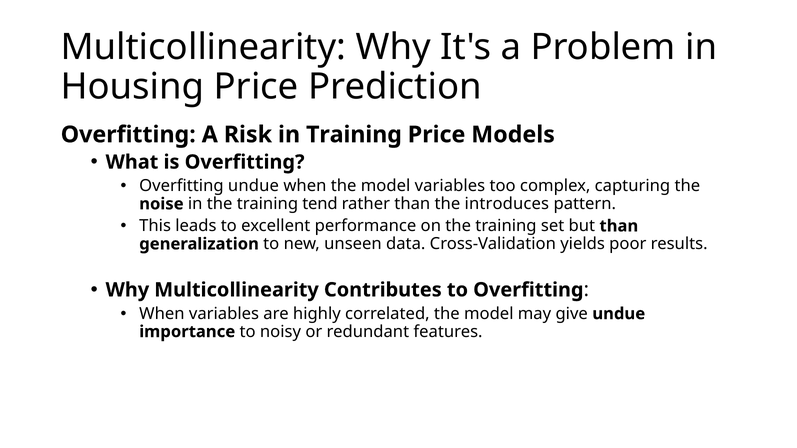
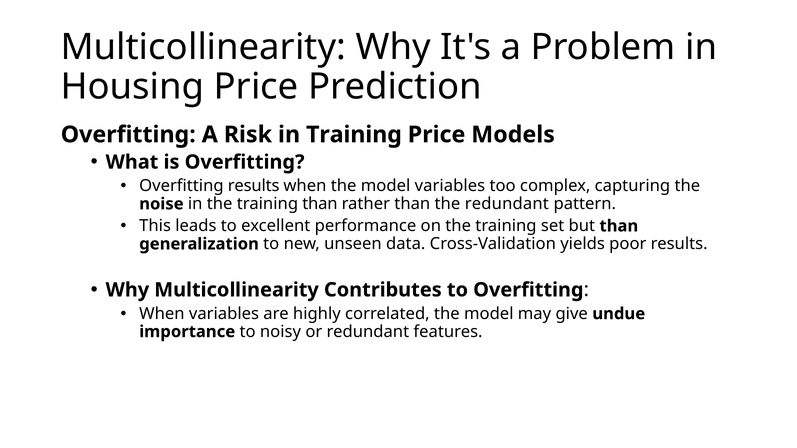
Overfitting undue: undue -> results
training tend: tend -> than
the introduces: introduces -> redundant
